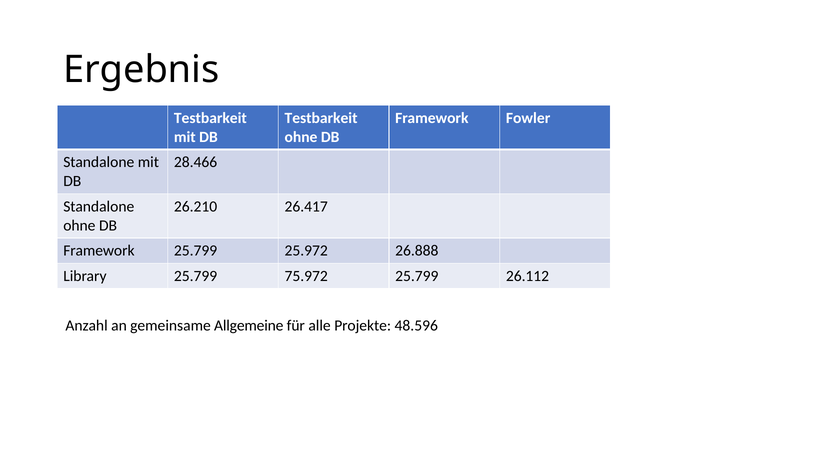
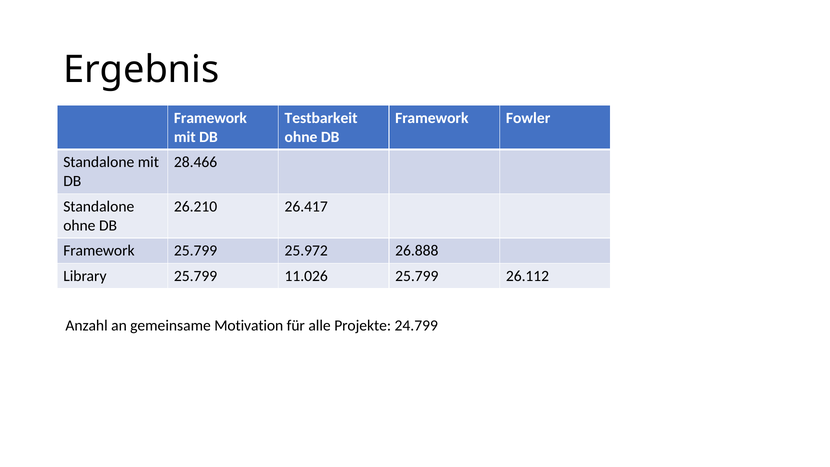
Testbarkeit at (210, 118): Testbarkeit -> Framework
75.972: 75.972 -> 11.026
Allgemeine: Allgemeine -> Motivation
48.596: 48.596 -> 24.799
